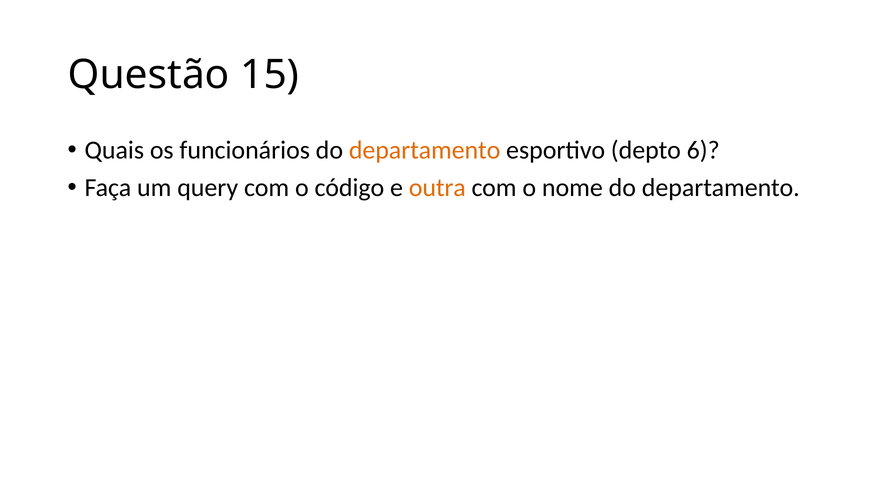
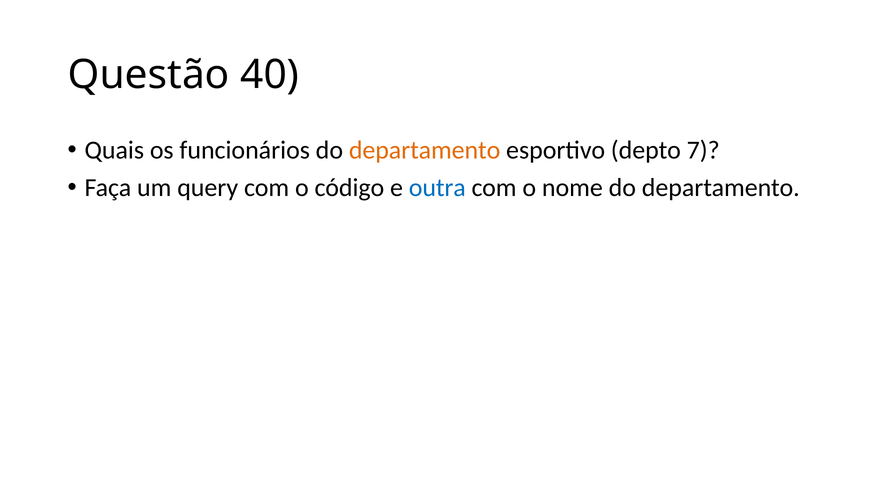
15: 15 -> 40
6: 6 -> 7
outra colour: orange -> blue
